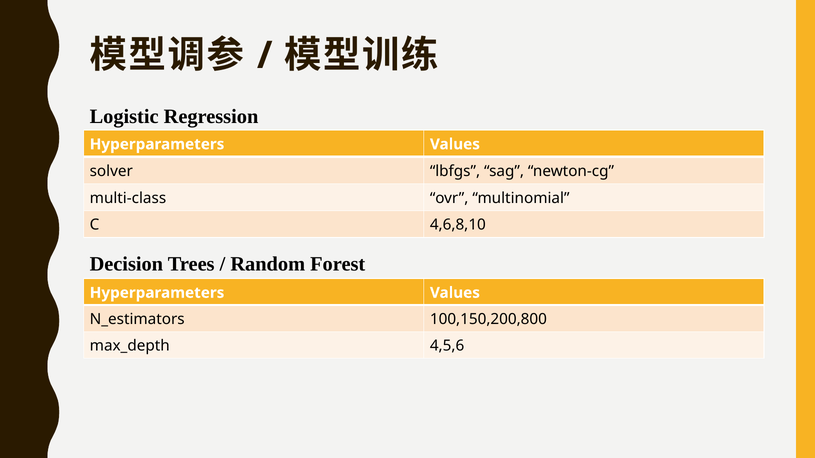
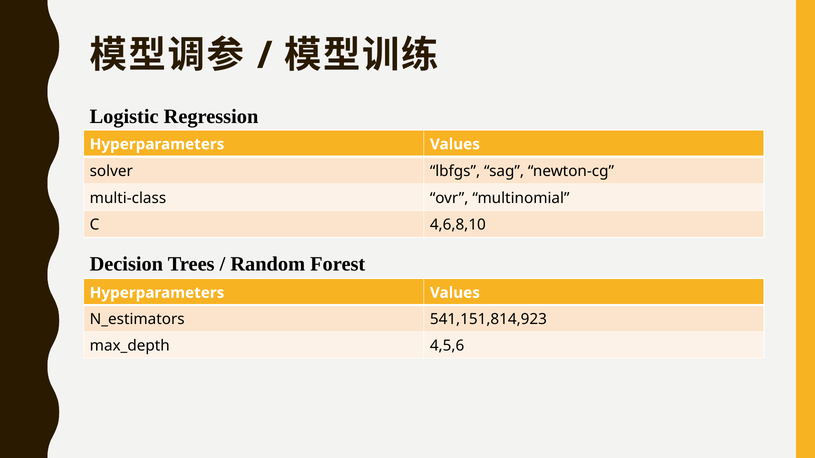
100,150,200,800: 100,150,200,800 -> 541,151,814,923
